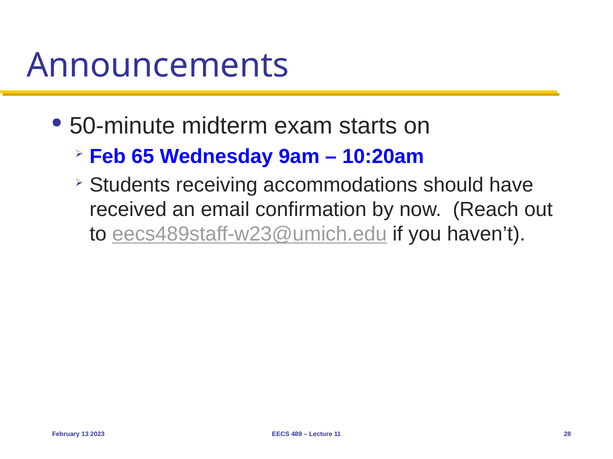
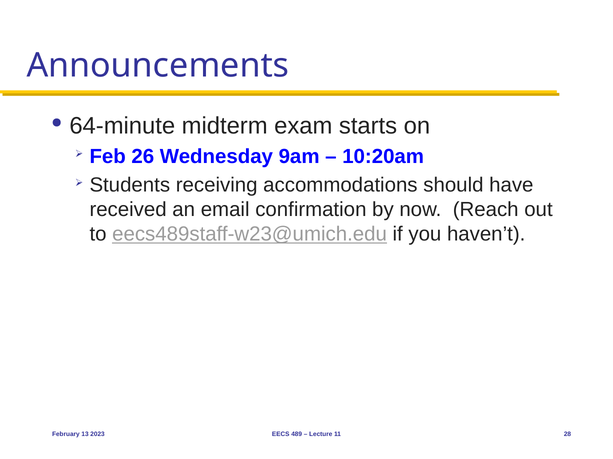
50-minute: 50-minute -> 64-minute
65: 65 -> 26
